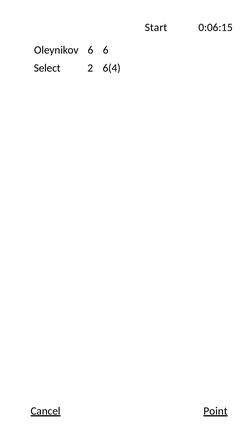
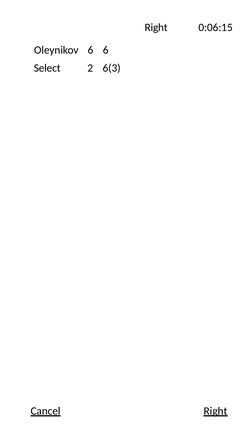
Start at (156, 27): Start -> Right
6(4: 6(4 -> 6(3
Cancel Point: Point -> Right
